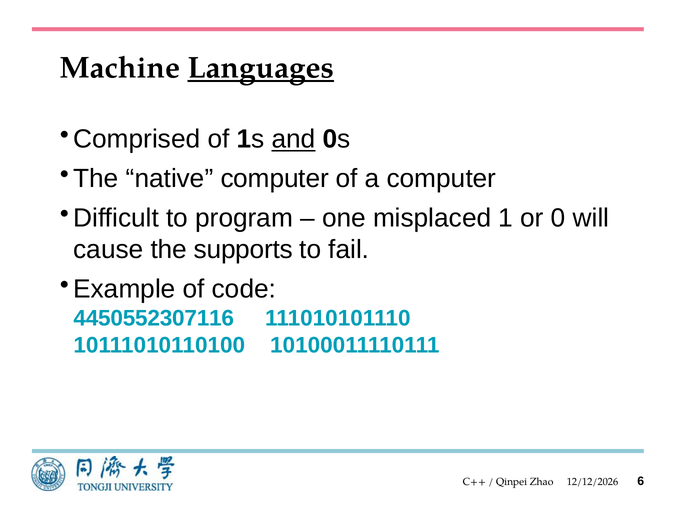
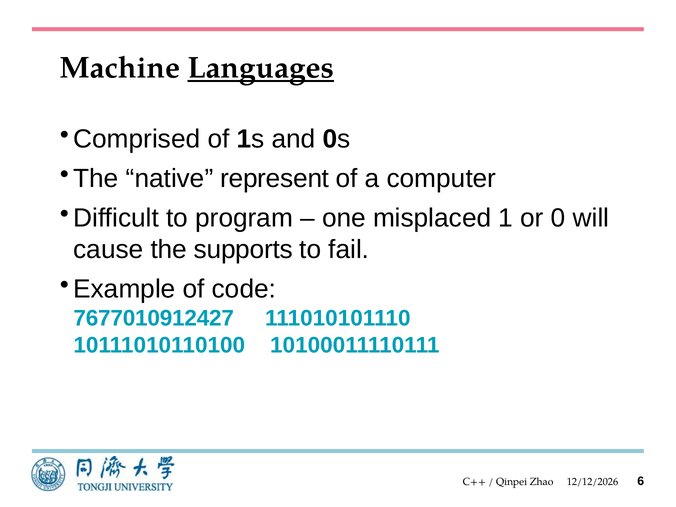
and underline: present -> none
native computer: computer -> represent
4450552307116: 4450552307116 -> 7677010912427
